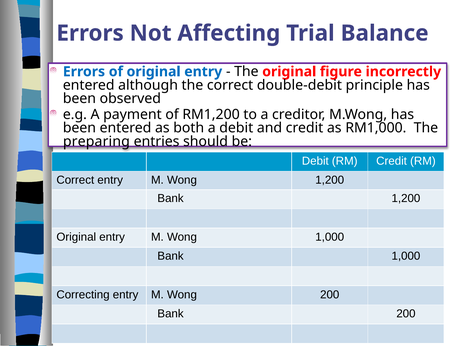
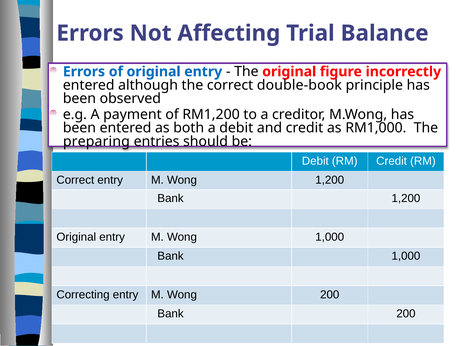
double-debit: double-debit -> double-book
